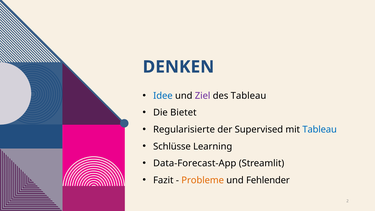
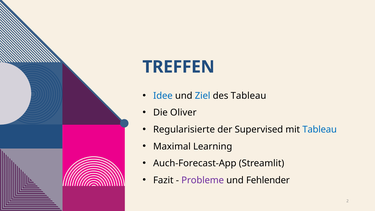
DENKEN: DENKEN -> TREFFEN
Ziel colour: purple -> blue
Bietet: Bietet -> Oliver
Schlüsse: Schlüsse -> Maximal
Data-Forecast-App: Data-Forecast-App -> Auch-Forecast-App
Probleme colour: orange -> purple
